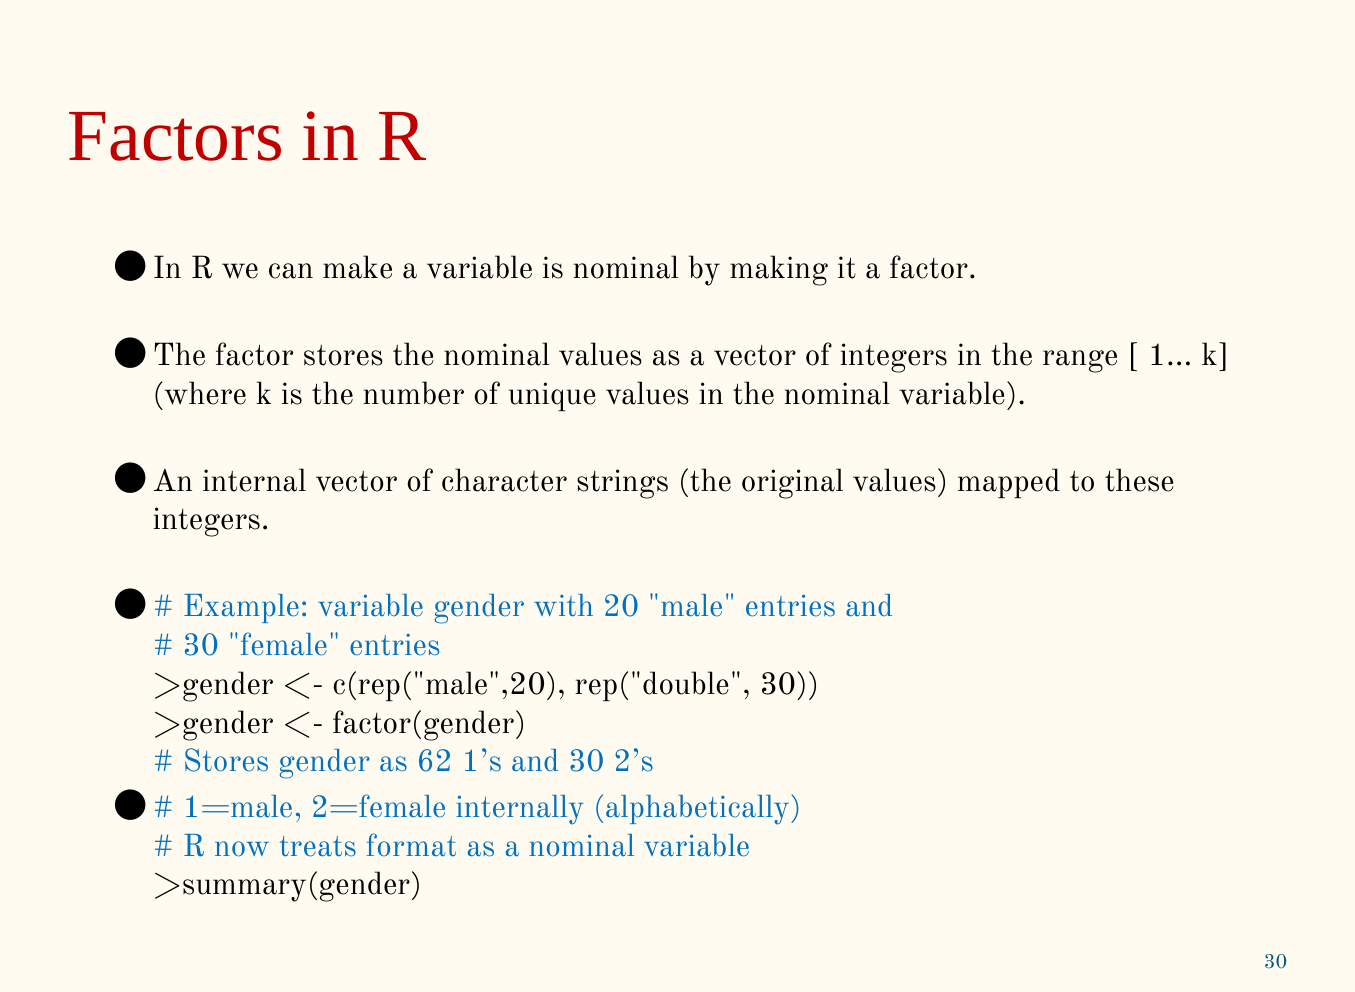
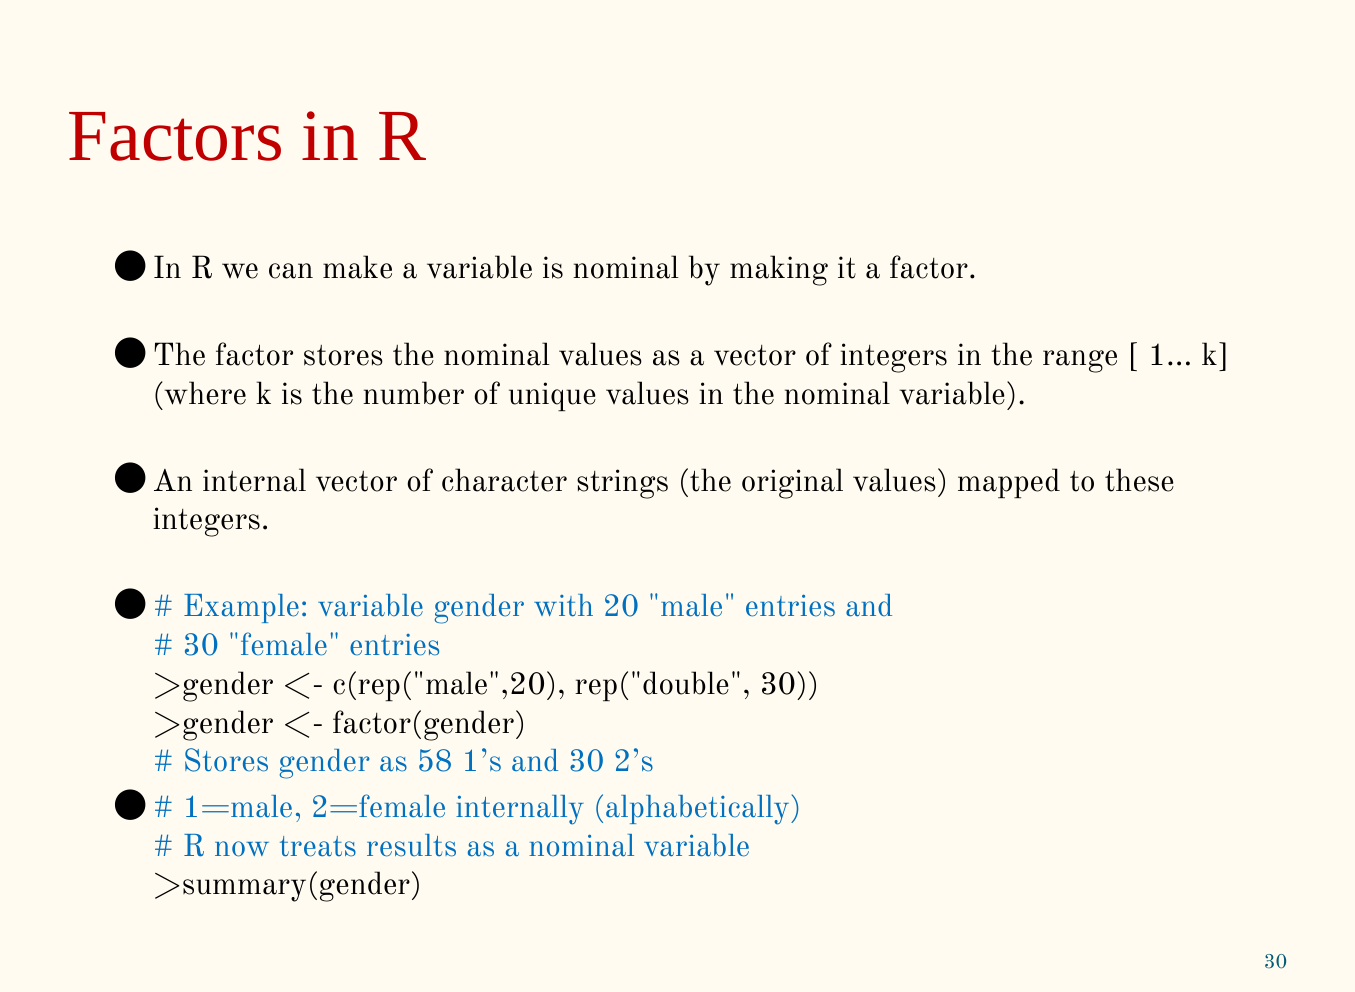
62: 62 -> 58
format: format -> results
